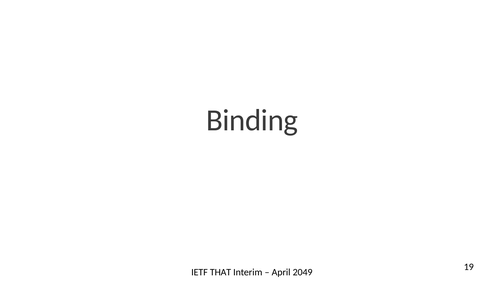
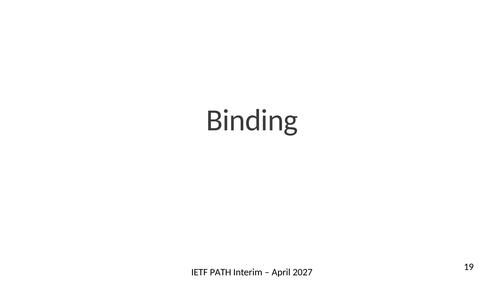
THAT: THAT -> PATH
2049: 2049 -> 2027
